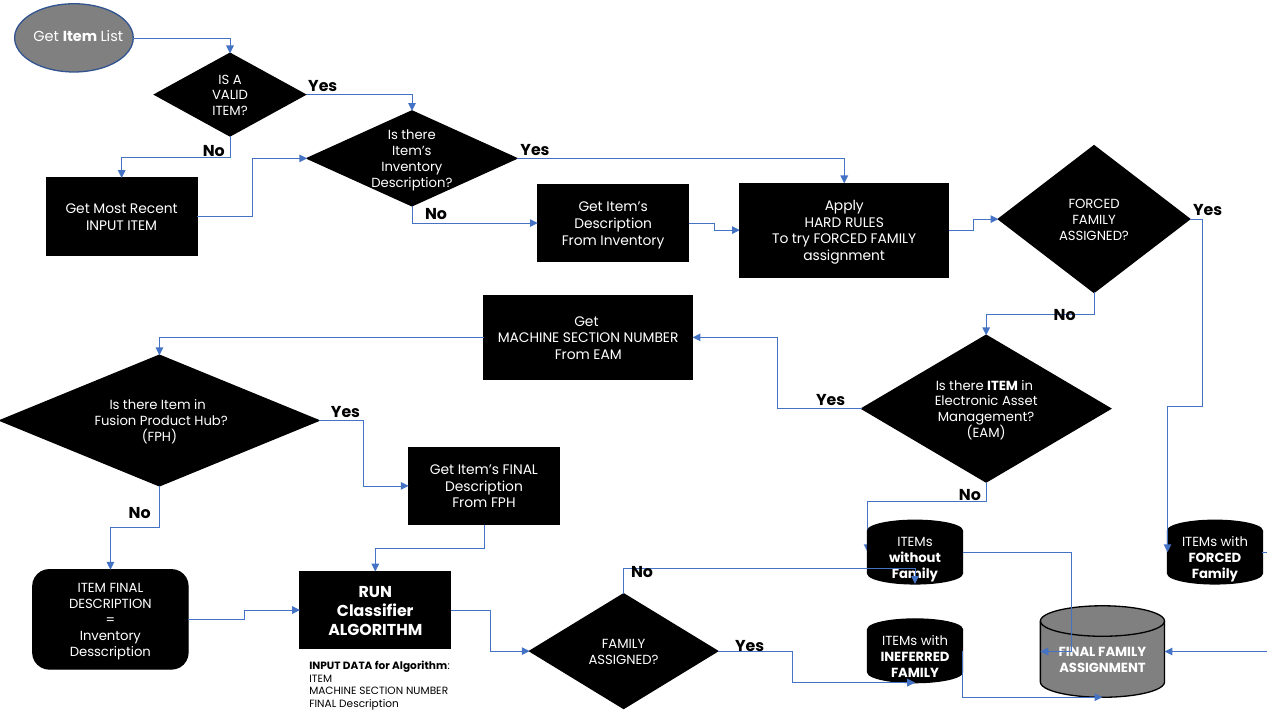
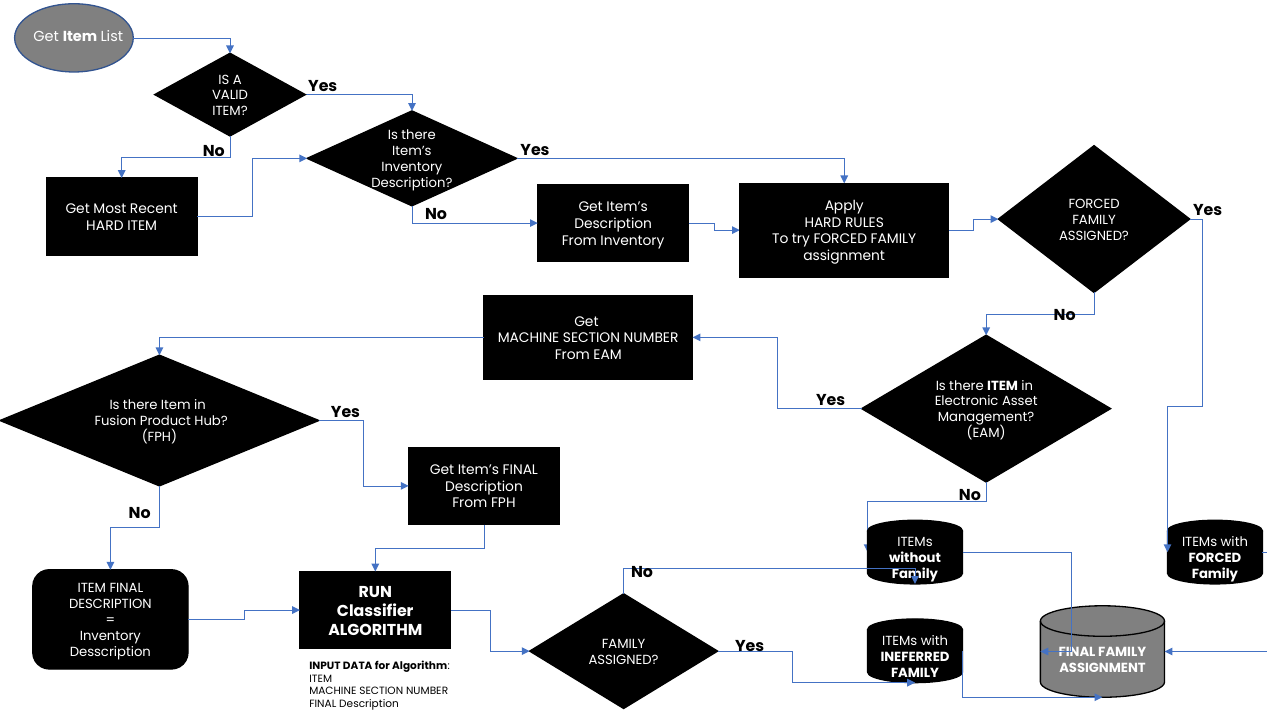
INPUT at (105, 226): INPUT -> HARD
